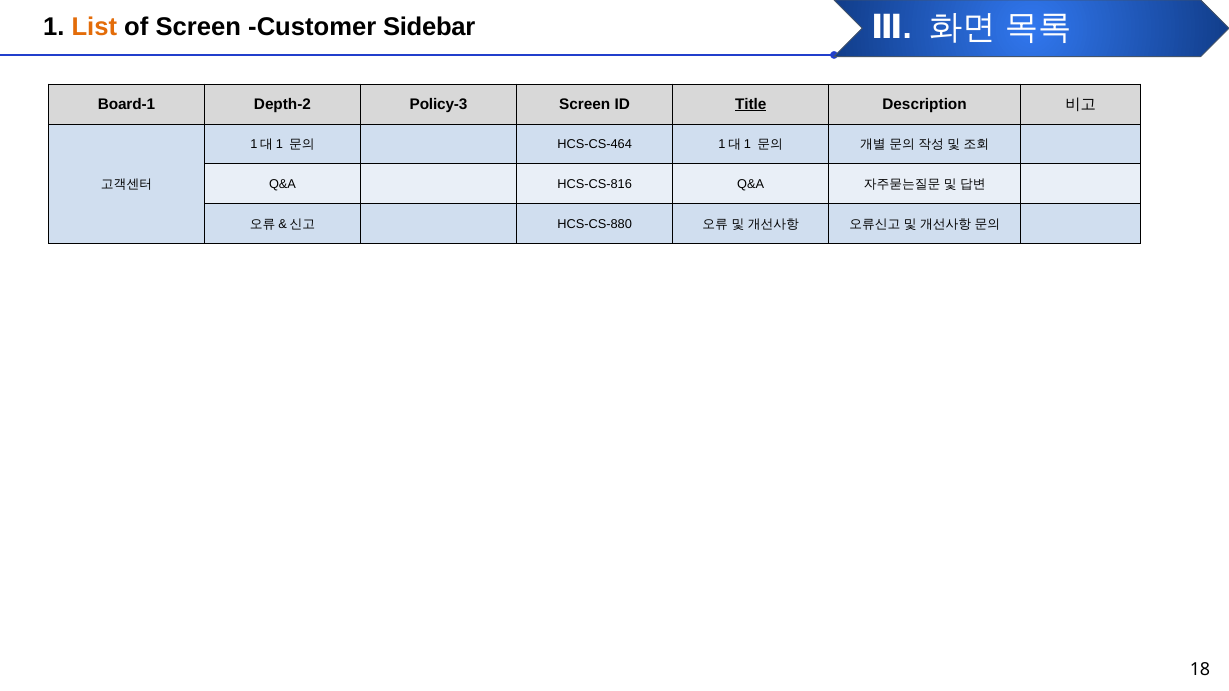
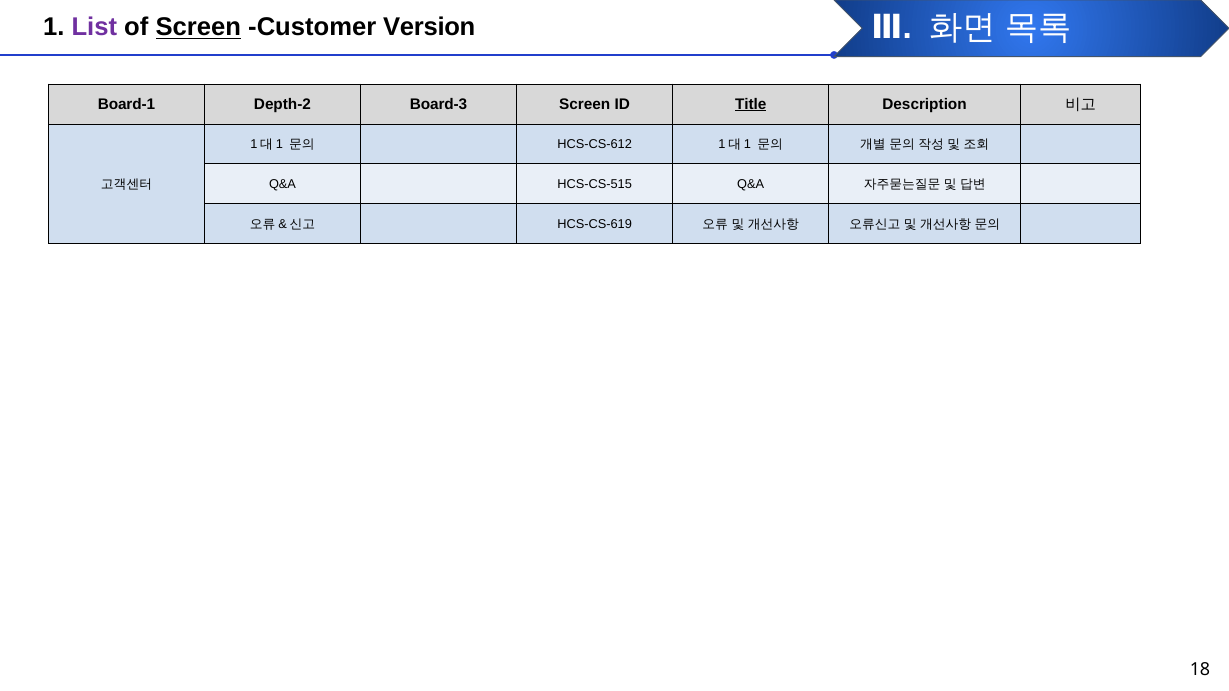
List colour: orange -> purple
Screen at (198, 27) underline: none -> present
Sidebar: Sidebar -> Version
Policy-3: Policy-3 -> Board-3
HCS-CS-464: HCS-CS-464 -> HCS-CS-612
HCS-CS-816: HCS-CS-816 -> HCS-CS-515
HCS-CS-880: HCS-CS-880 -> HCS-CS-619
